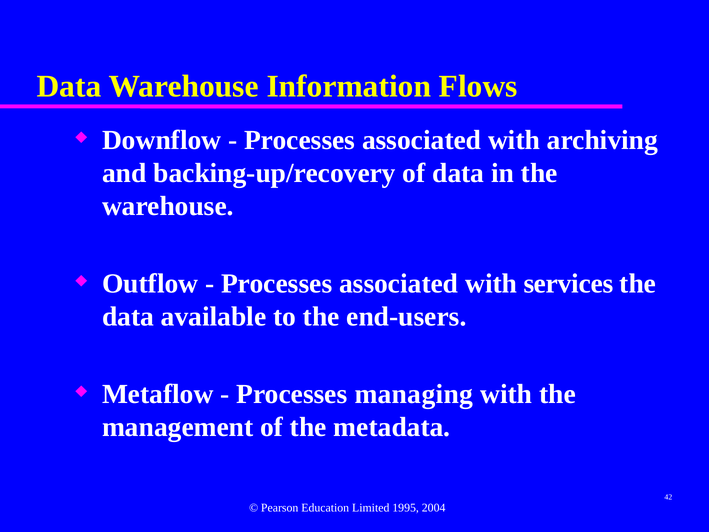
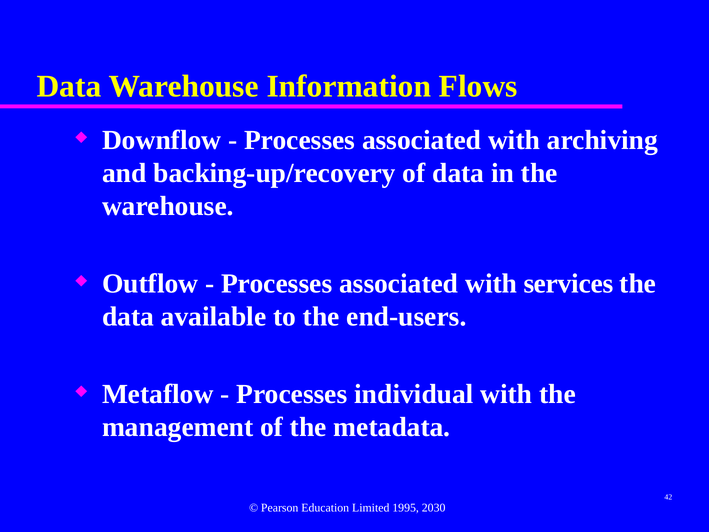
managing: managing -> individual
2004: 2004 -> 2030
